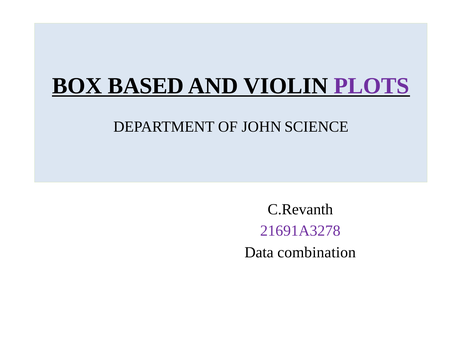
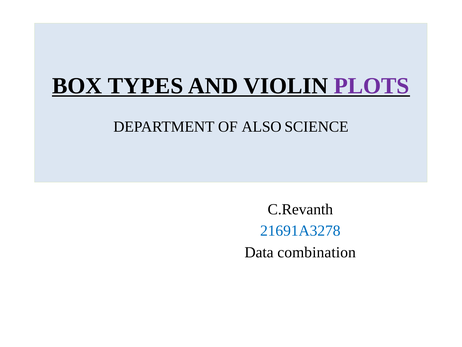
BASED: BASED -> TYPES
JOHN: JOHN -> ALSO
21691A3278 colour: purple -> blue
